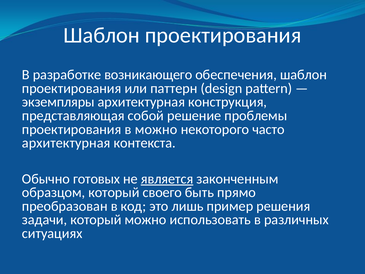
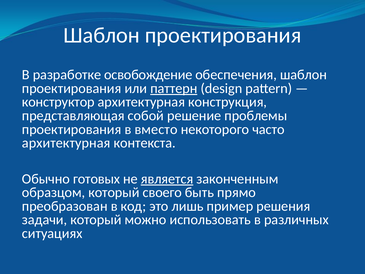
возникающего: возникающего -> освобождение
паттерн underline: none -> present
экземпляры: экземпляры -> конструктор
в можно: можно -> вместо
